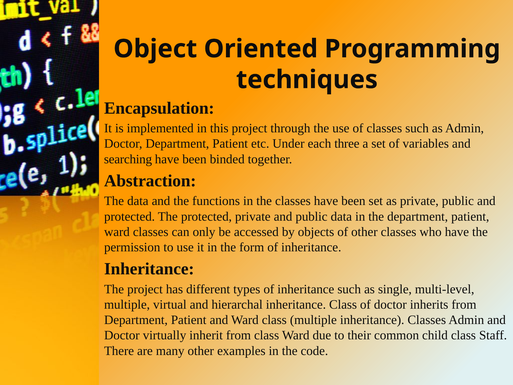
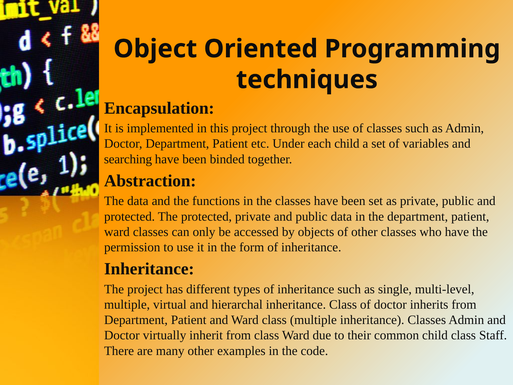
each three: three -> child
